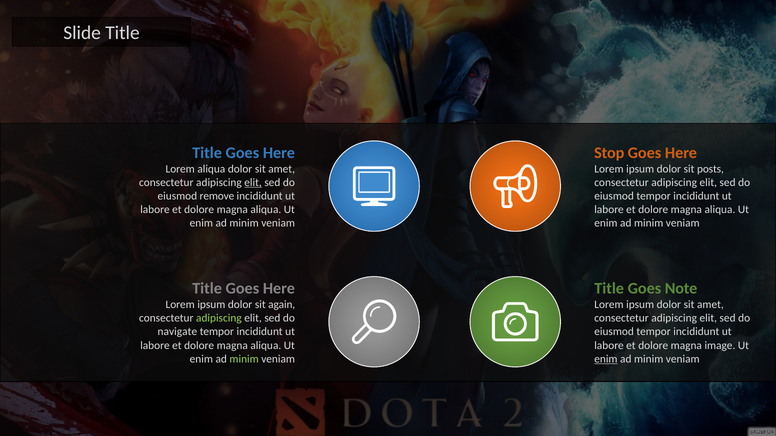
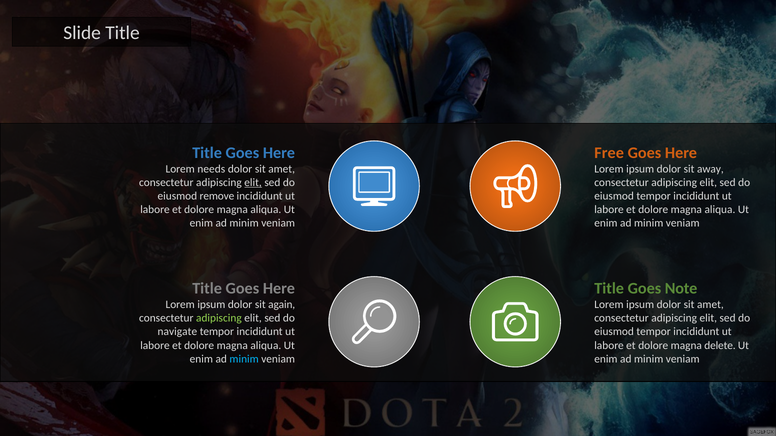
Stop: Stop -> Free
Lorem aliqua: aliqua -> needs
posts: posts -> away
image: image -> delete
minim at (244, 359) colour: light green -> light blue
enim at (606, 359) underline: present -> none
